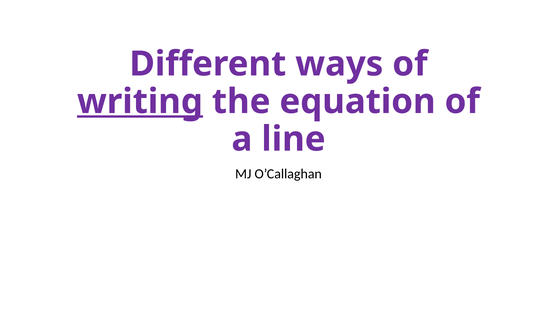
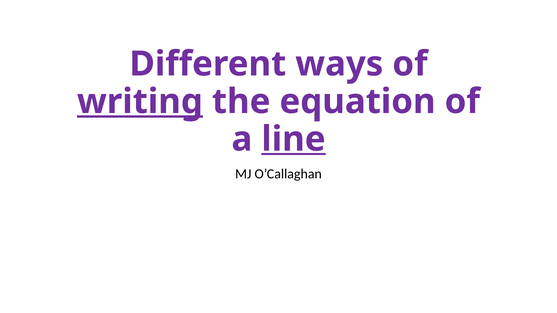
line underline: none -> present
